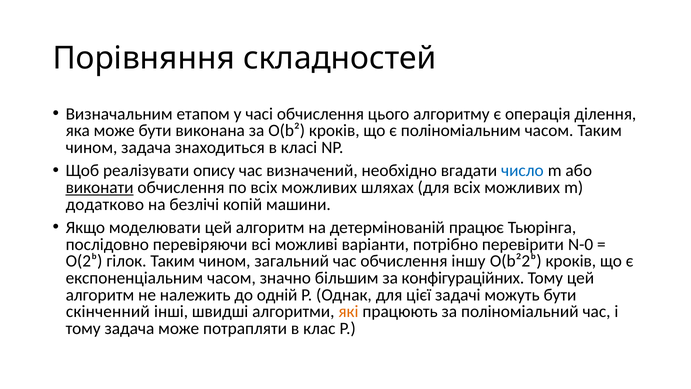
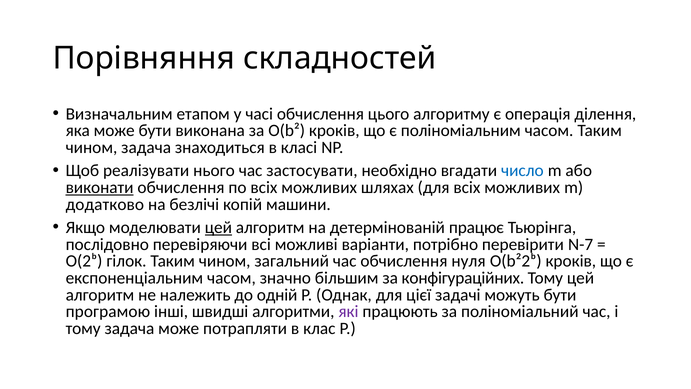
опису: опису -> нього
визначений: визначений -> застосувати
цей at (218, 227) underline: none -> present
N-0: N-0 -> N-7
іншу: іншу -> нуля
скінченний: скінченний -> програмою
які colour: orange -> purple
